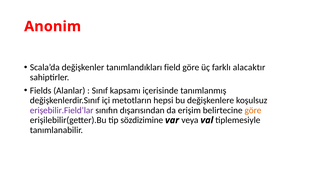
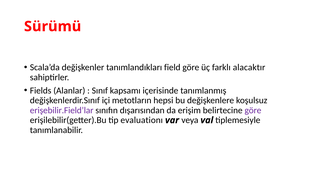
Anonim: Anonim -> Sürümü
göre at (253, 110) colour: orange -> purple
sözdizimine: sözdizimine -> evaluationı
